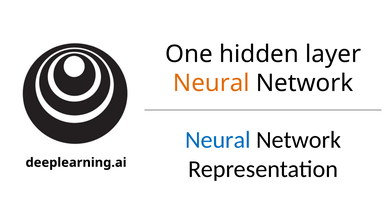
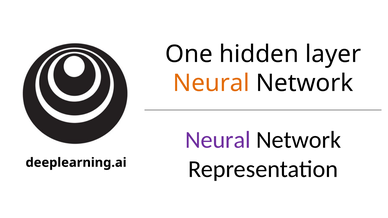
Neural at (218, 140) colour: blue -> purple
